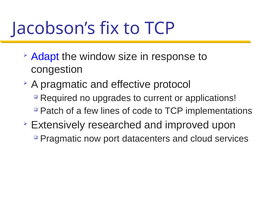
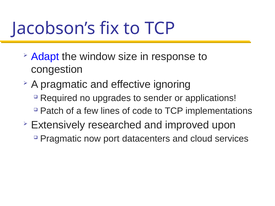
protocol: protocol -> ignoring
current: current -> sender
